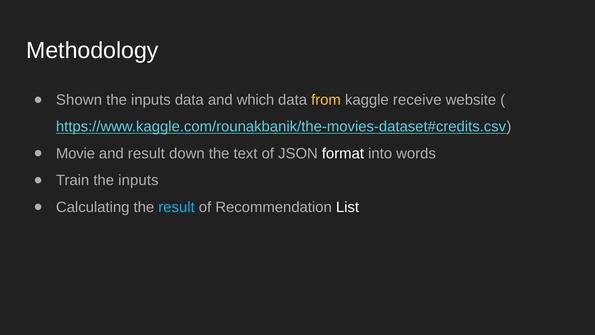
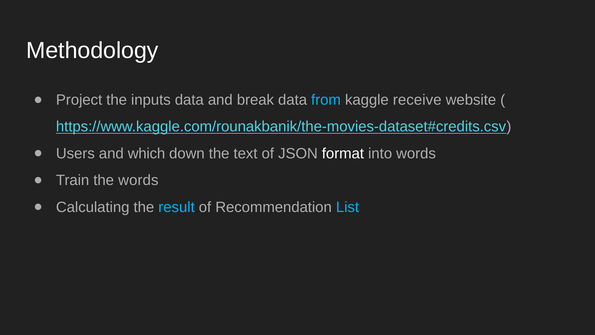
Shown: Shown -> Project
which: which -> break
from colour: yellow -> light blue
Movie: Movie -> Users
and result: result -> which
Train the inputs: inputs -> words
List colour: white -> light blue
